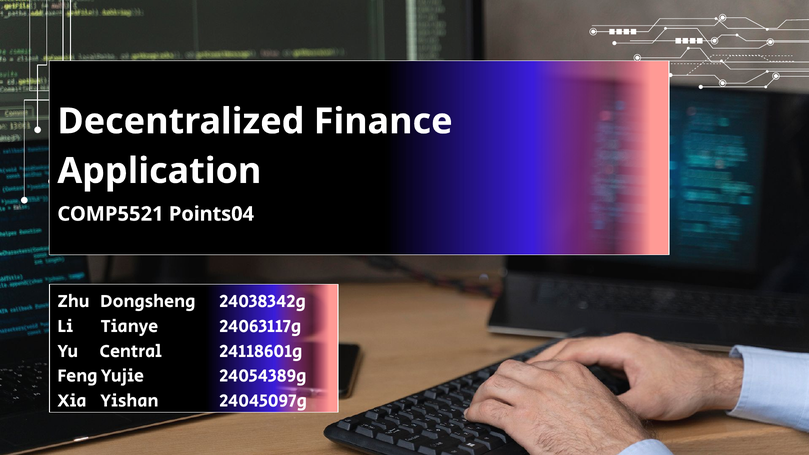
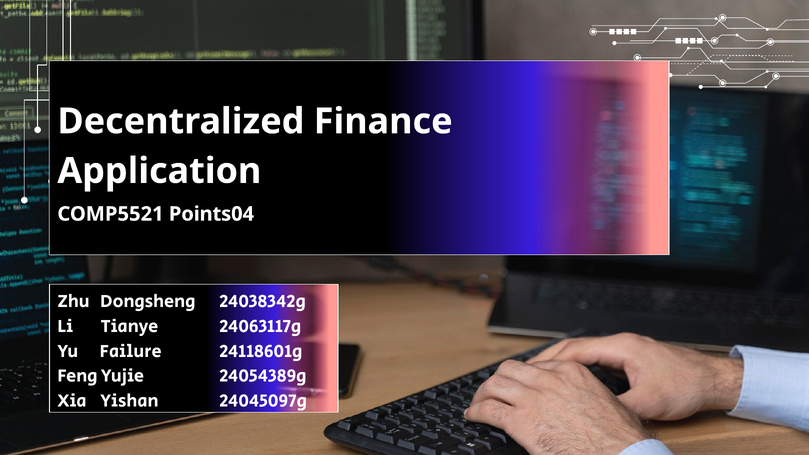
Central: Central -> Failure
